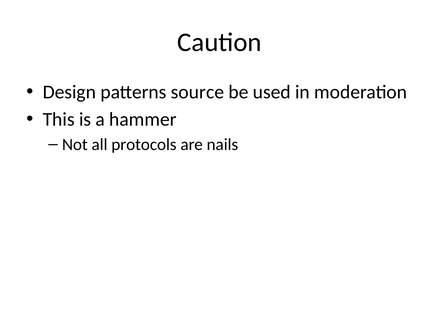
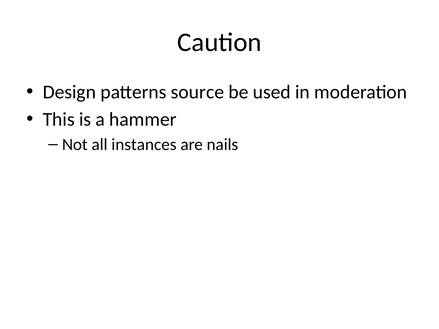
protocols: protocols -> instances
